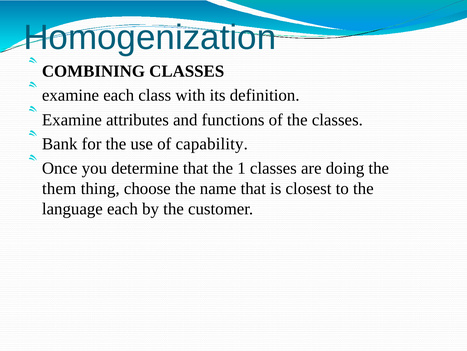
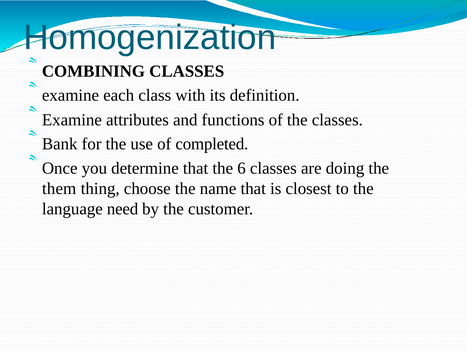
capability: capability -> completed
1: 1 -> 6
language each: each -> need
